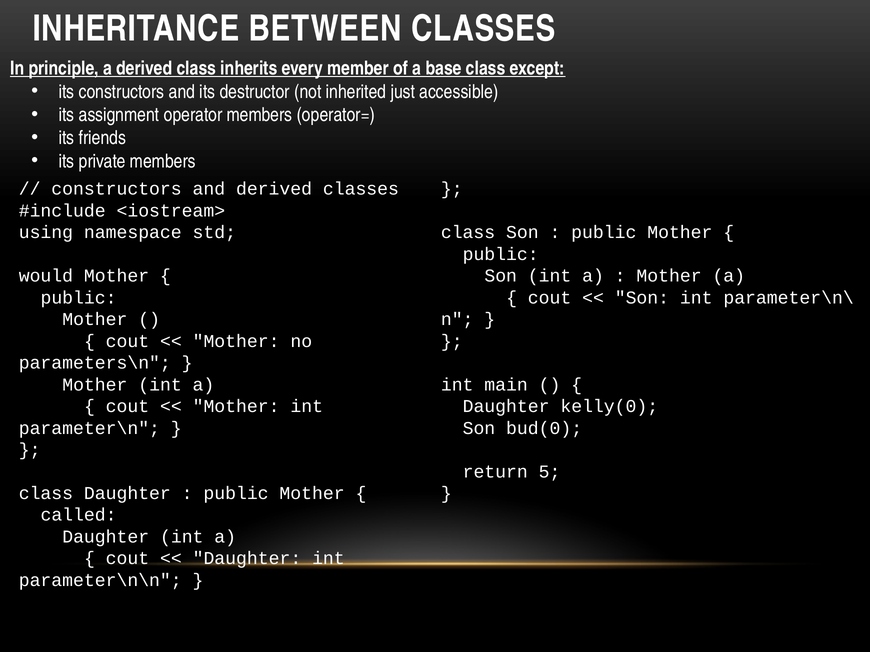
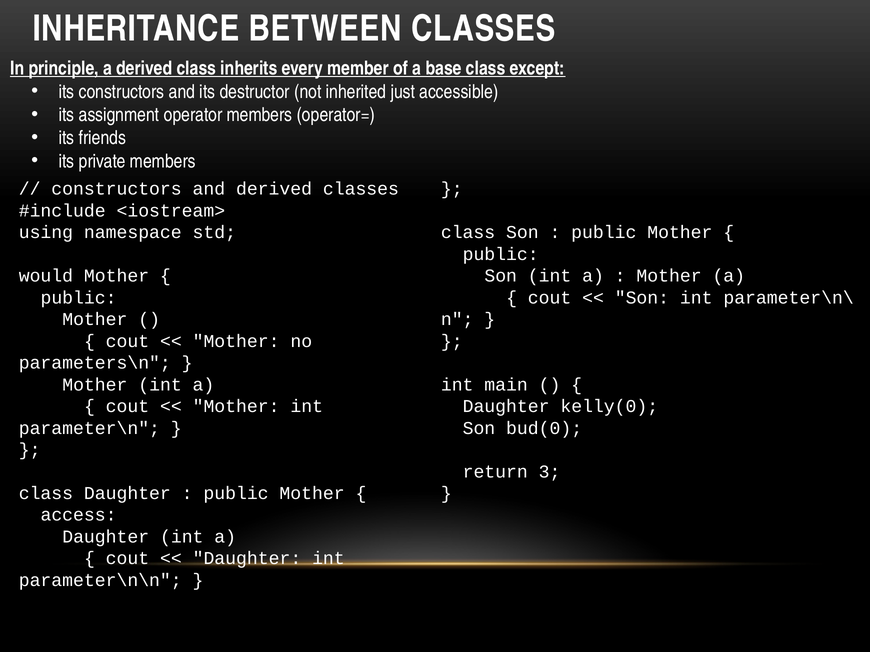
5: 5 -> 3
called: called -> access
